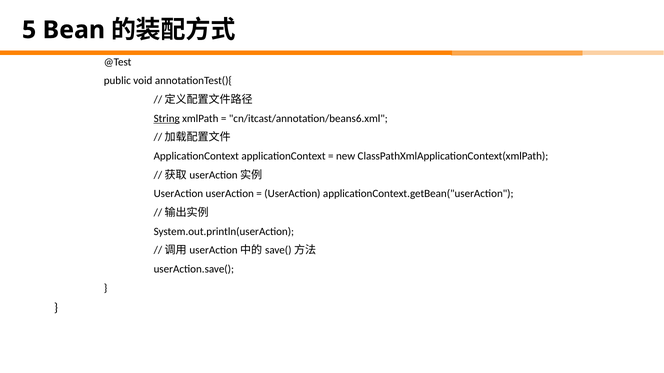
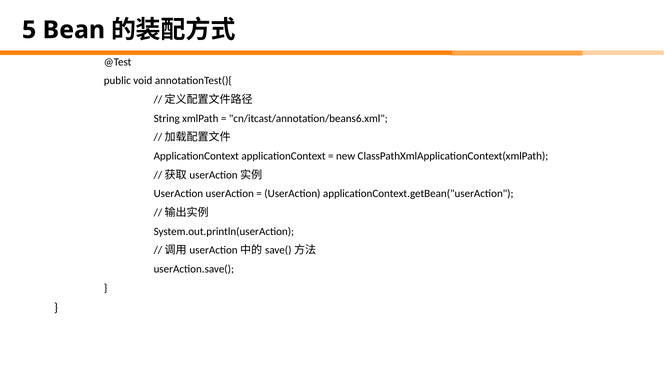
String underline: present -> none
